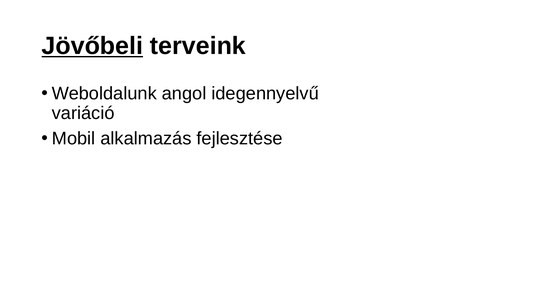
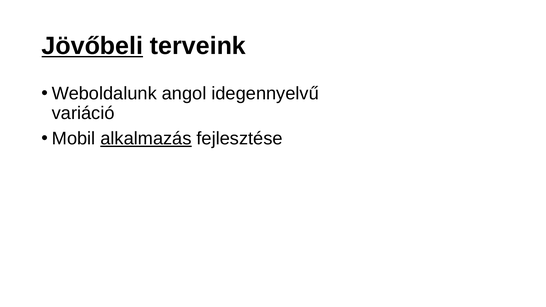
alkalmazás underline: none -> present
